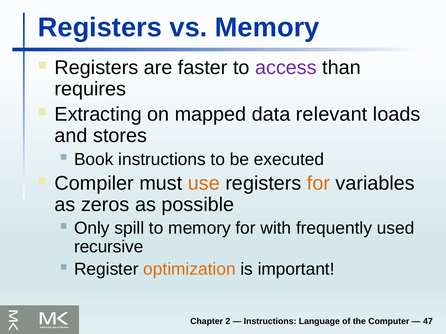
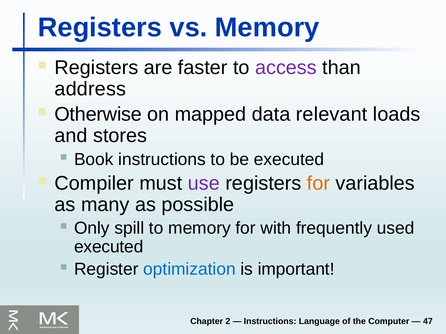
requires: requires -> address
Extracting: Extracting -> Otherwise
use colour: orange -> purple
zeros: zeros -> many
recursive at (109, 247): recursive -> executed
optimization colour: orange -> blue
